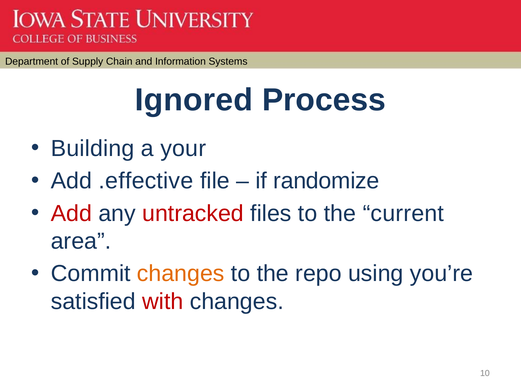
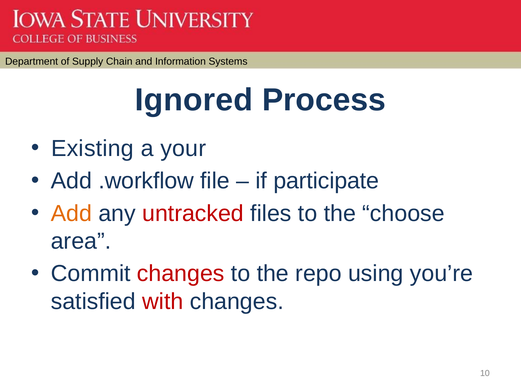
Building: Building -> Existing
.effective: .effective -> .workflow
randomize: randomize -> participate
Add at (71, 213) colour: red -> orange
current: current -> choose
changes at (181, 273) colour: orange -> red
